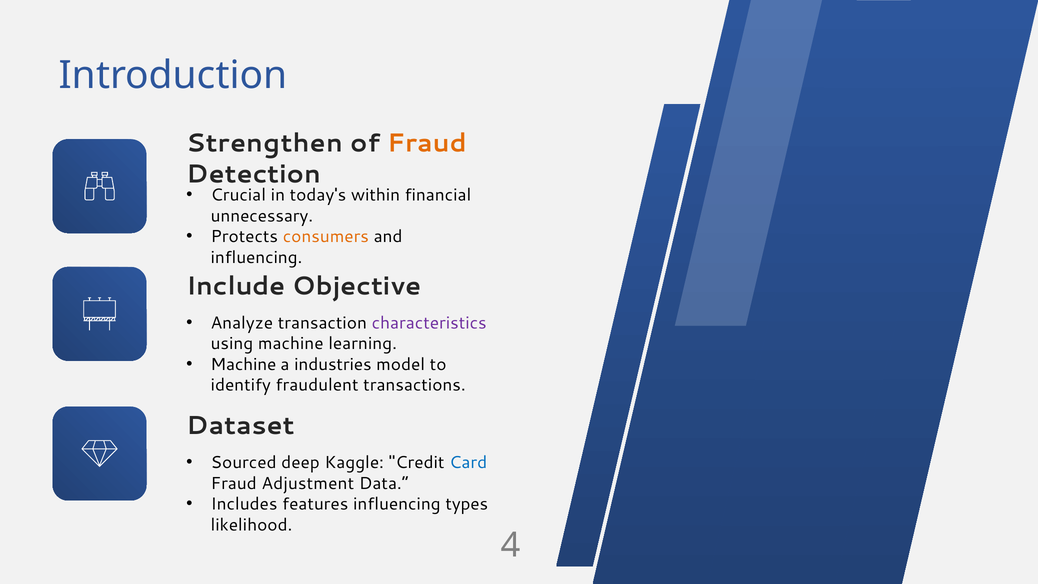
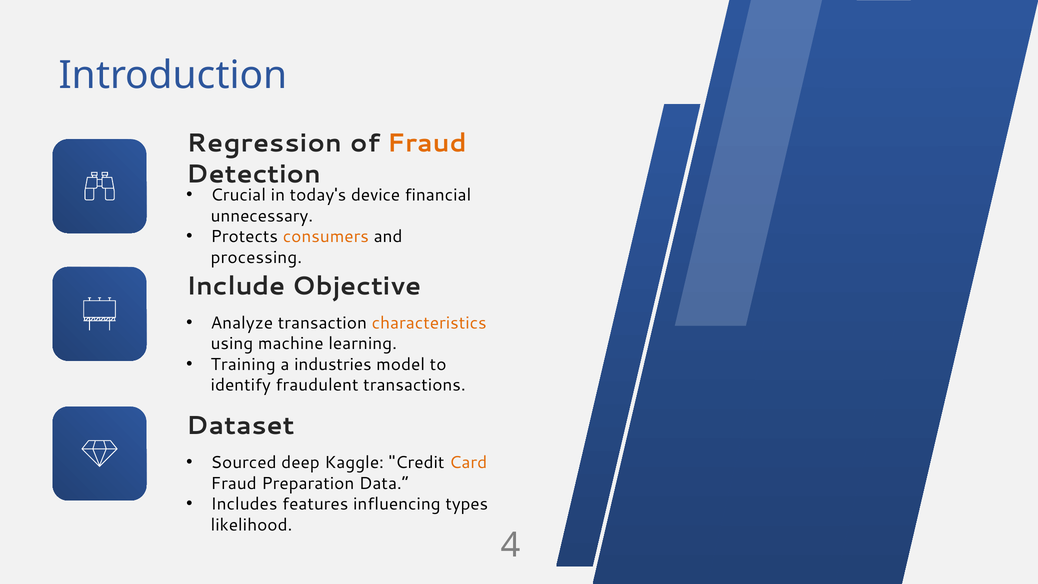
Strengthen: Strengthen -> Regression
within: within -> device
influencing at (256, 257): influencing -> processing
characteristics colour: purple -> orange
Machine at (243, 364): Machine -> Training
Card colour: blue -> orange
Adjustment: Adjustment -> Preparation
